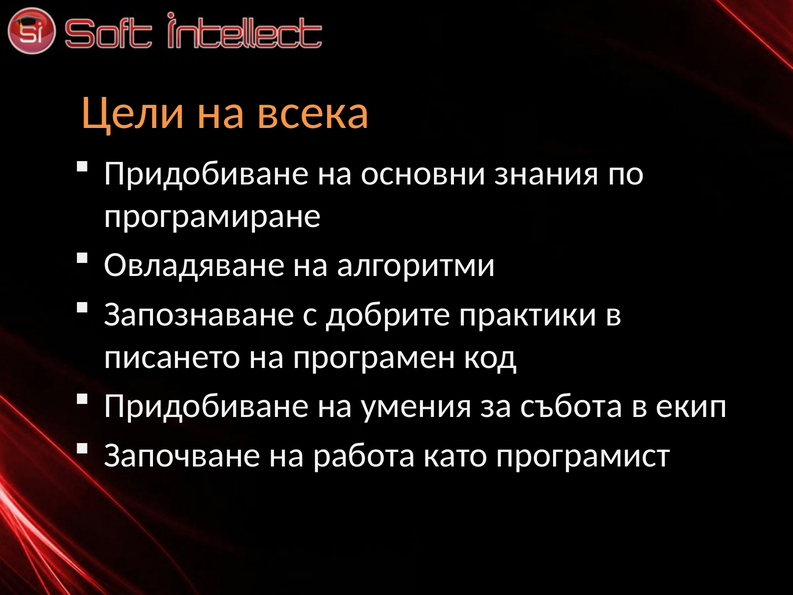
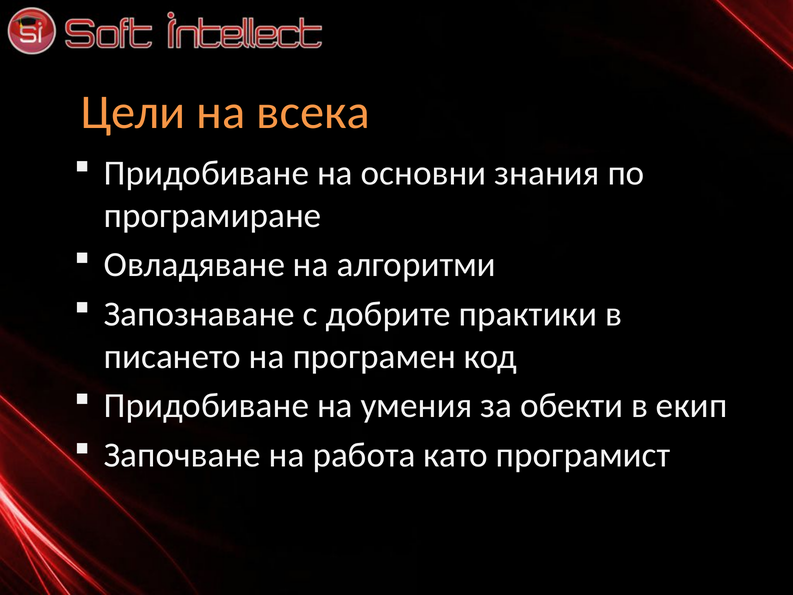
събота: събота -> обекти
